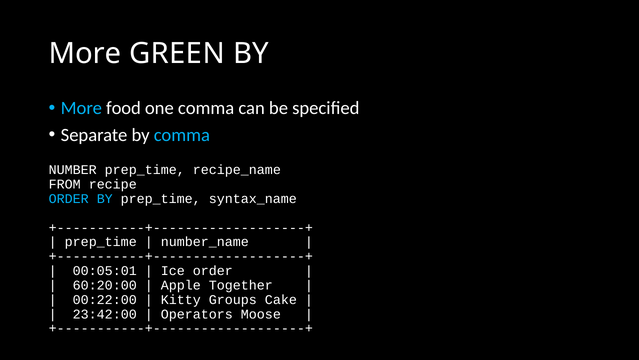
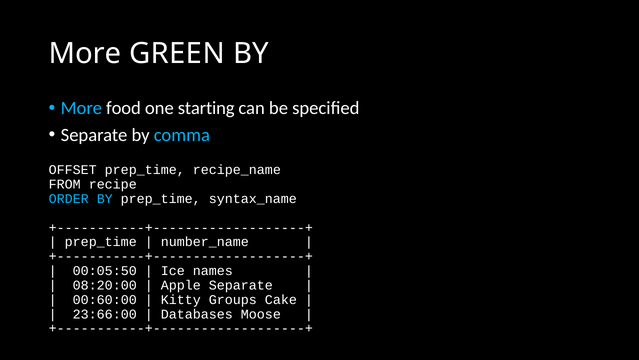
one comma: comma -> starting
NUMBER: NUMBER -> OFFSET
00:05:01: 00:05:01 -> 00:05:50
Ice order: order -> names
60:20:00: 60:20:00 -> 08:20:00
Apple Together: Together -> Separate
00:22:00: 00:22:00 -> 00:60:00
23:42:00: 23:42:00 -> 23:66:00
Operators: Operators -> Databases
